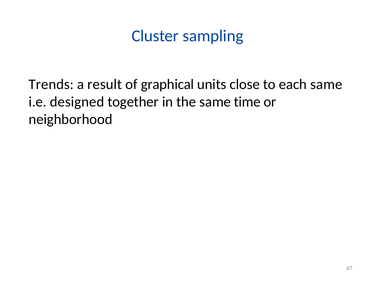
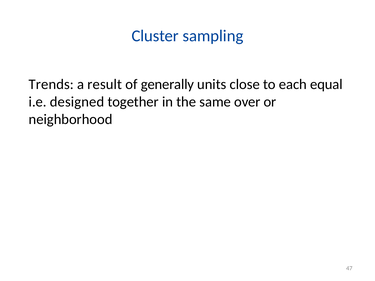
graphical: graphical -> generally
each same: same -> equal
time: time -> over
